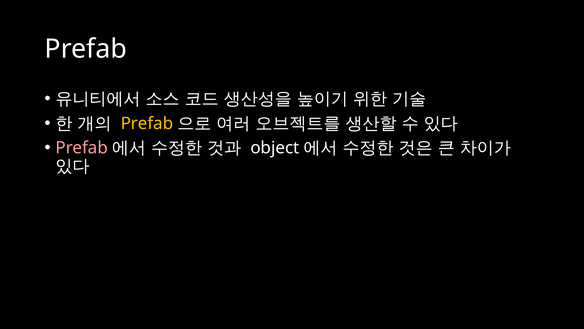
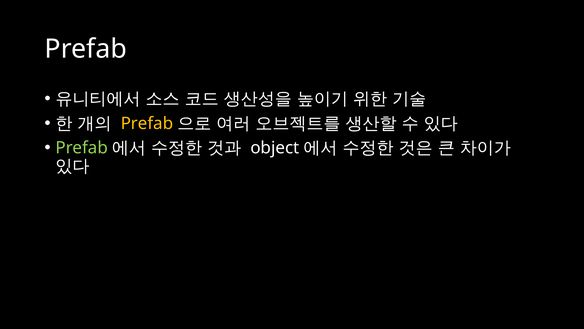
Prefab at (82, 148) colour: pink -> light green
